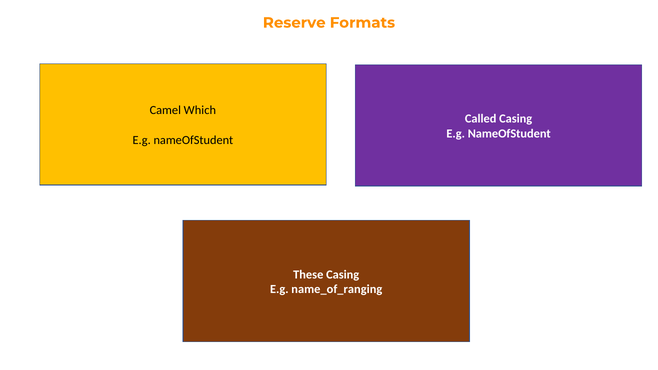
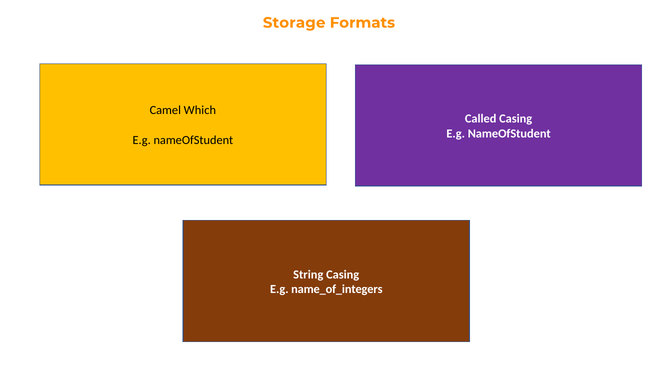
Reserve: Reserve -> Storage
These: These -> String
name_of_ranging: name_of_ranging -> name_of_integers
